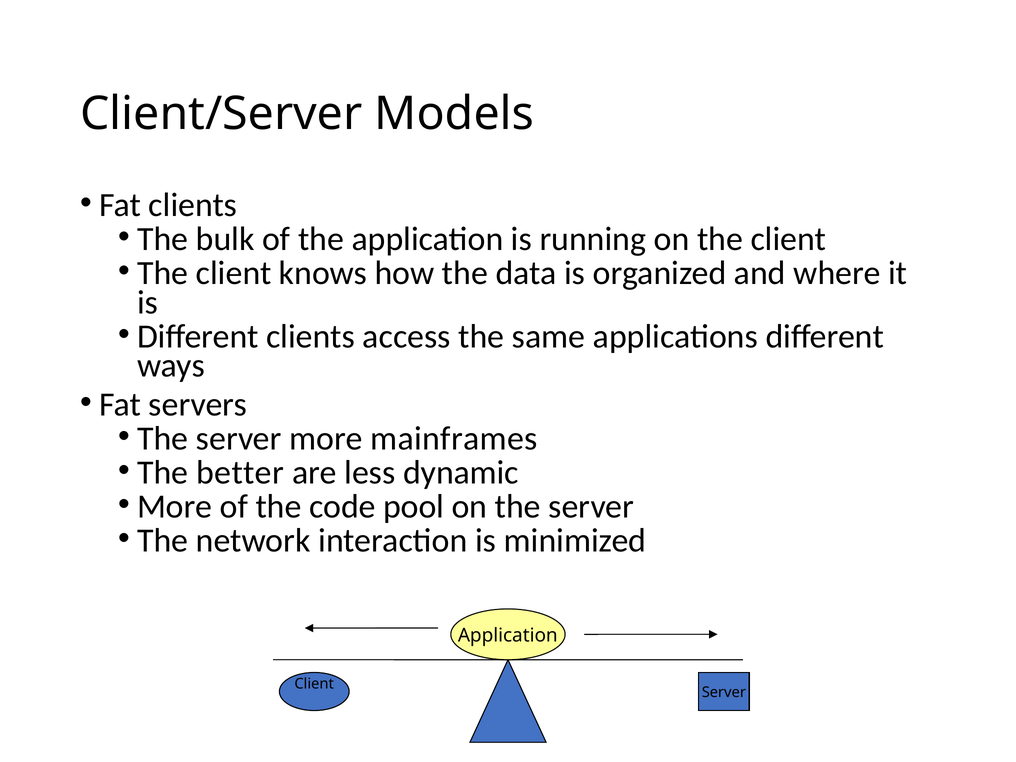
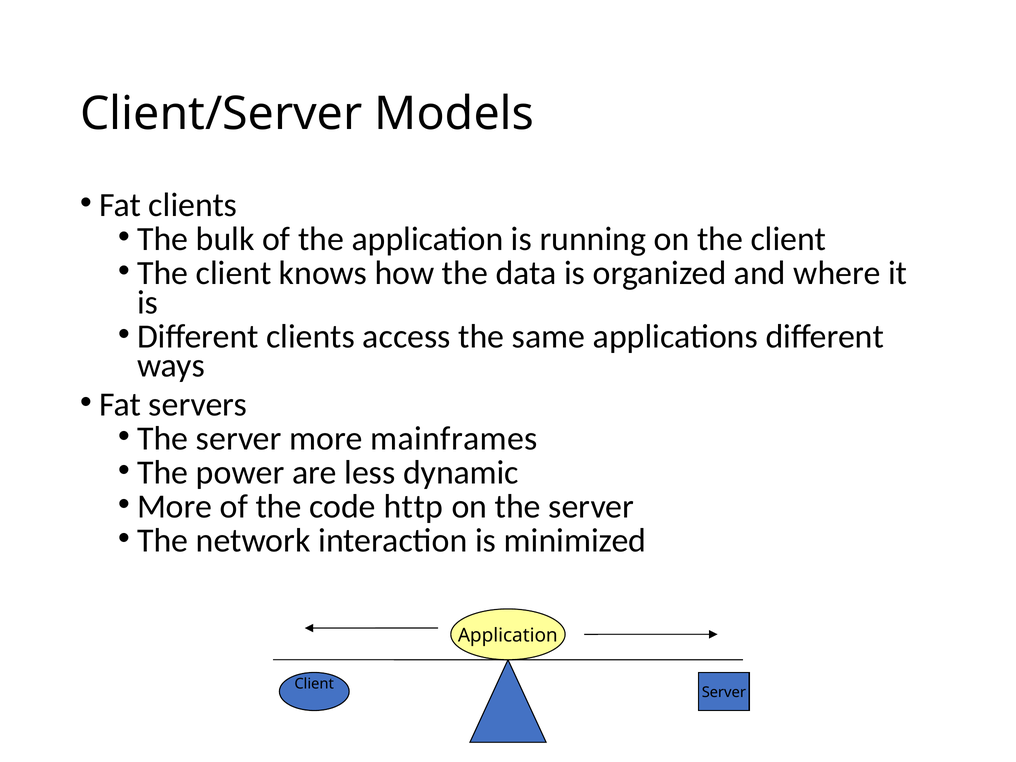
better: better -> power
pool: pool -> http
